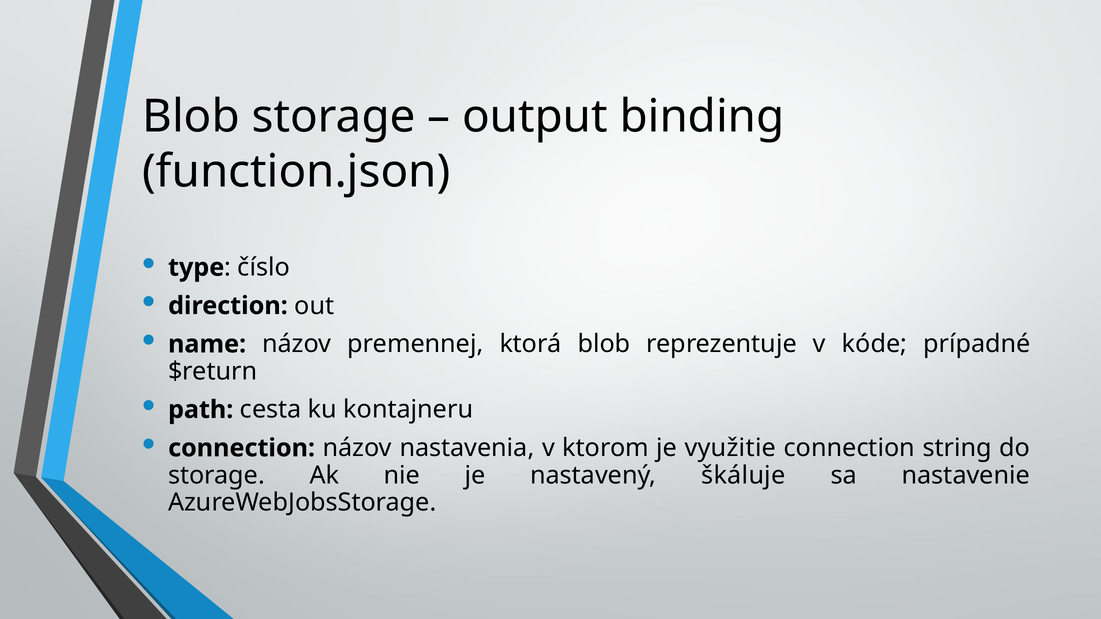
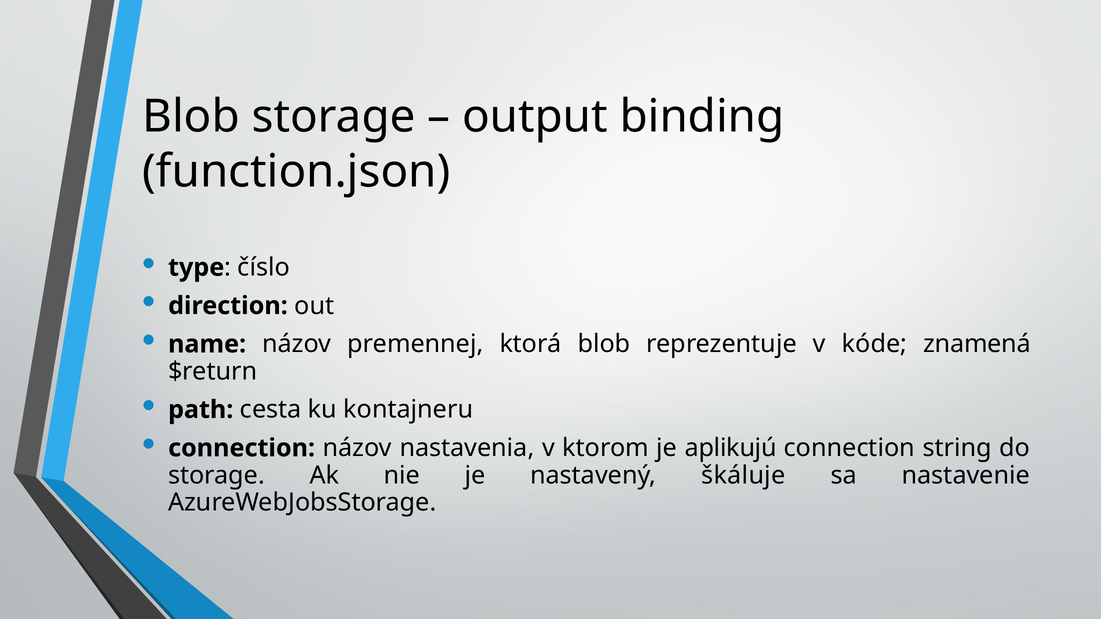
prípadné: prípadné -> znamená
využitie: využitie -> aplikujú
